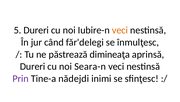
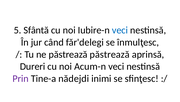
5 Dureri: Dureri -> Sfântă
veci at (120, 30) colour: orange -> blue
păstrează dimineaţa: dimineaţa -> păstrează
Seara-n: Seara-n -> Acum-n
